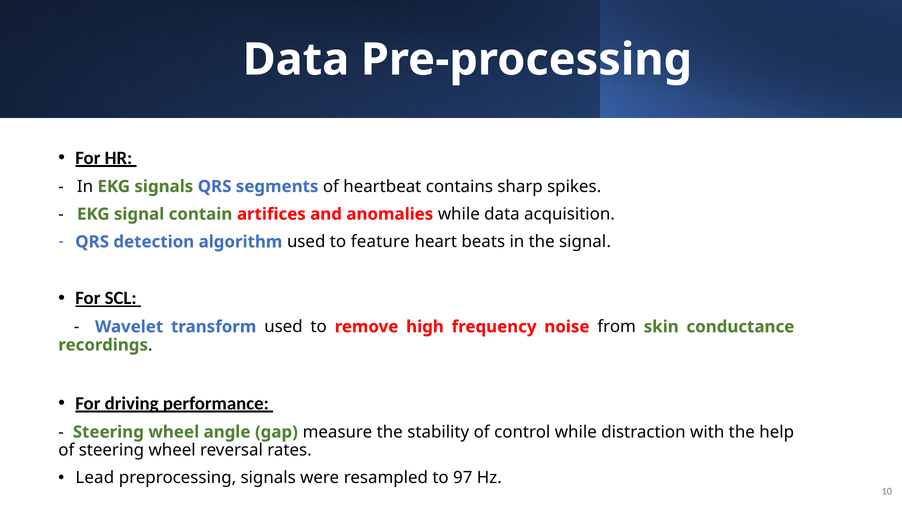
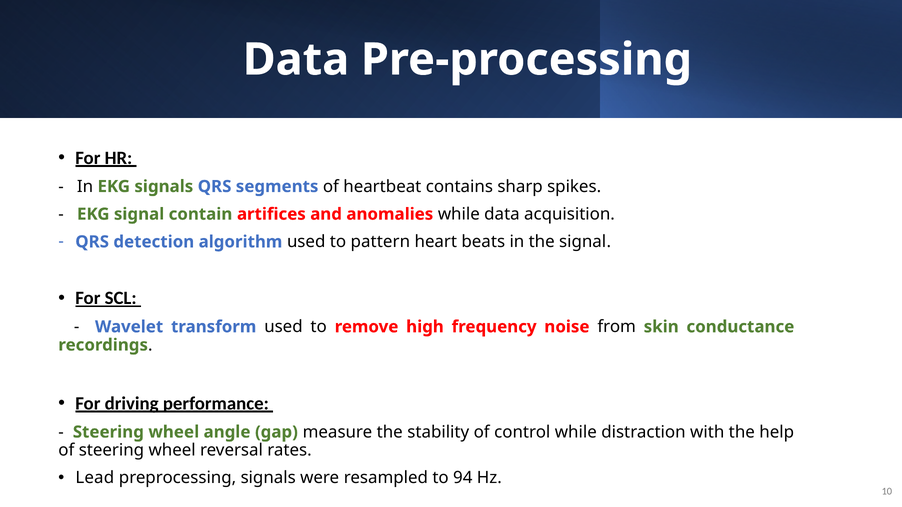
feature: feature -> pattern
97: 97 -> 94
